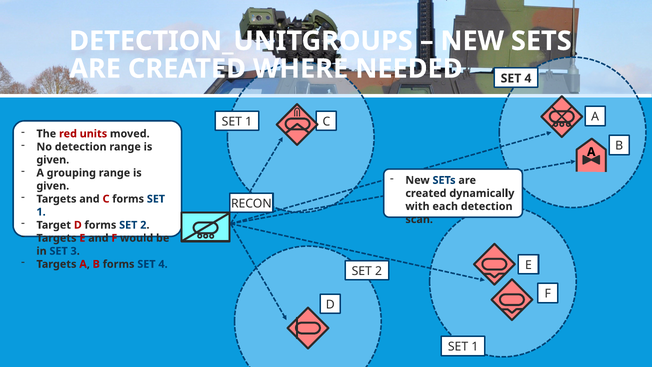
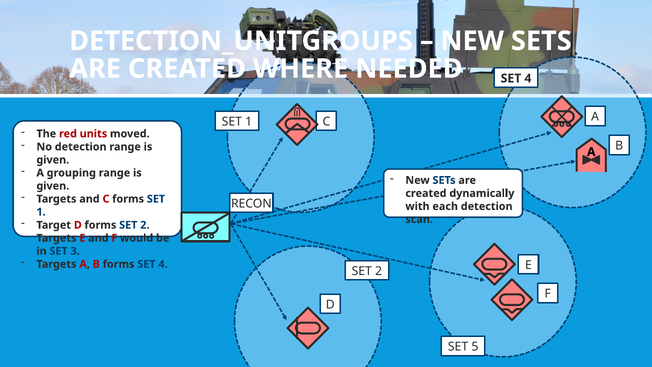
1 at (475, 347): 1 -> 5
